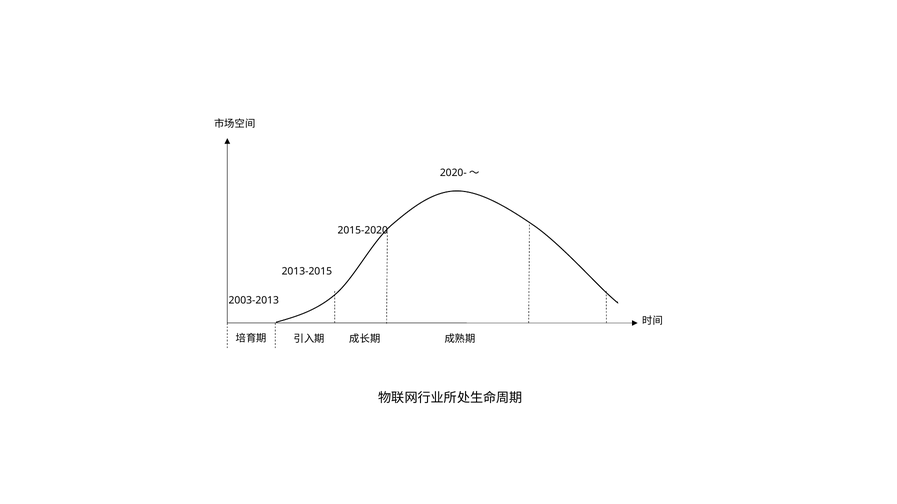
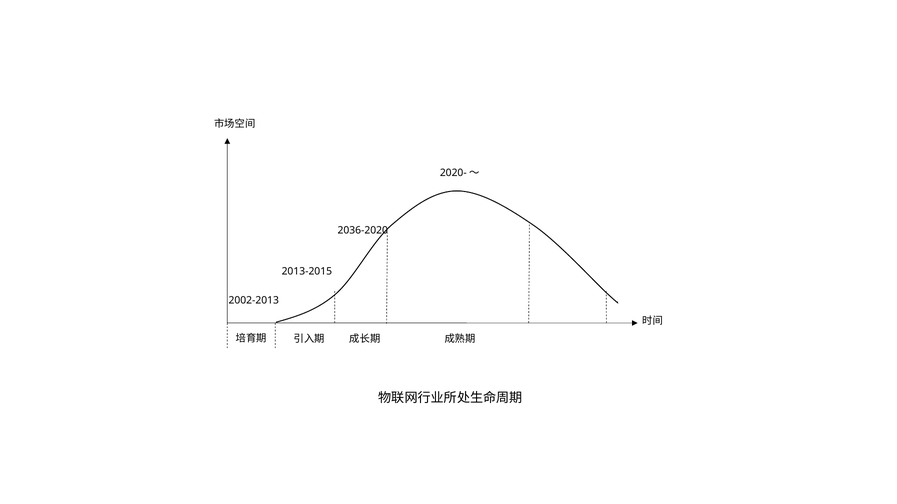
2015-2020: 2015-2020 -> 2036-2020
2003-2013: 2003-2013 -> 2002-2013
